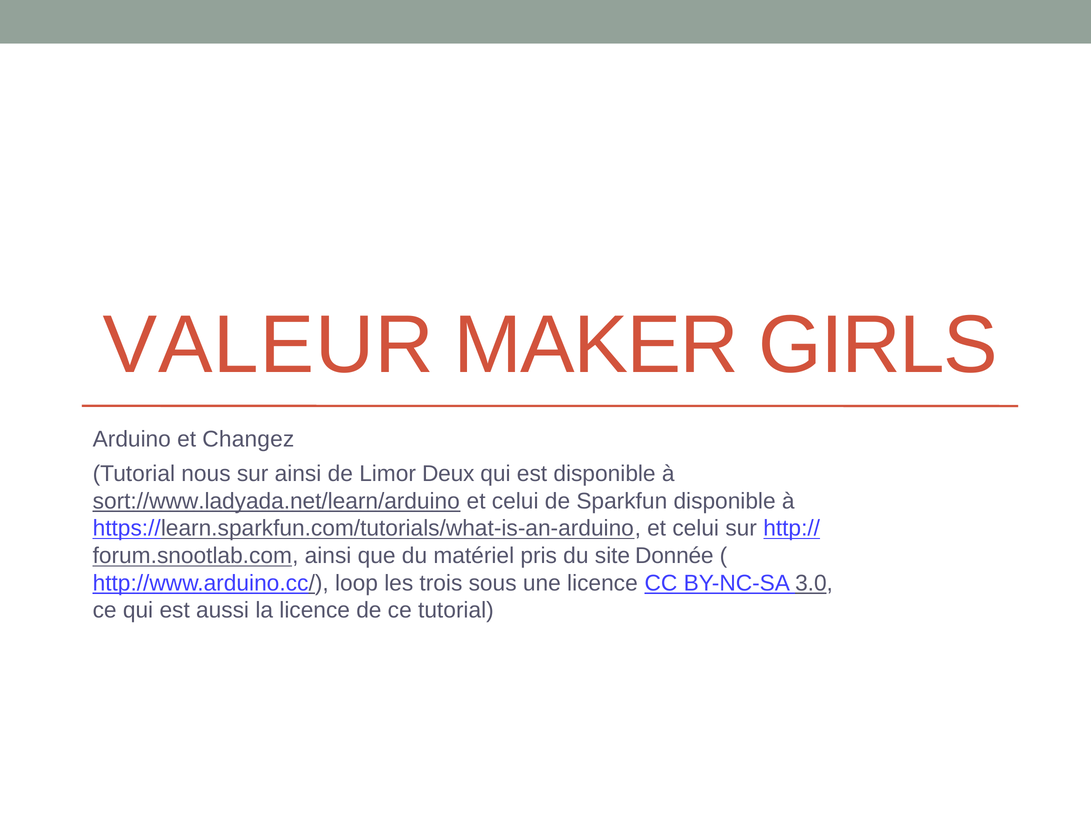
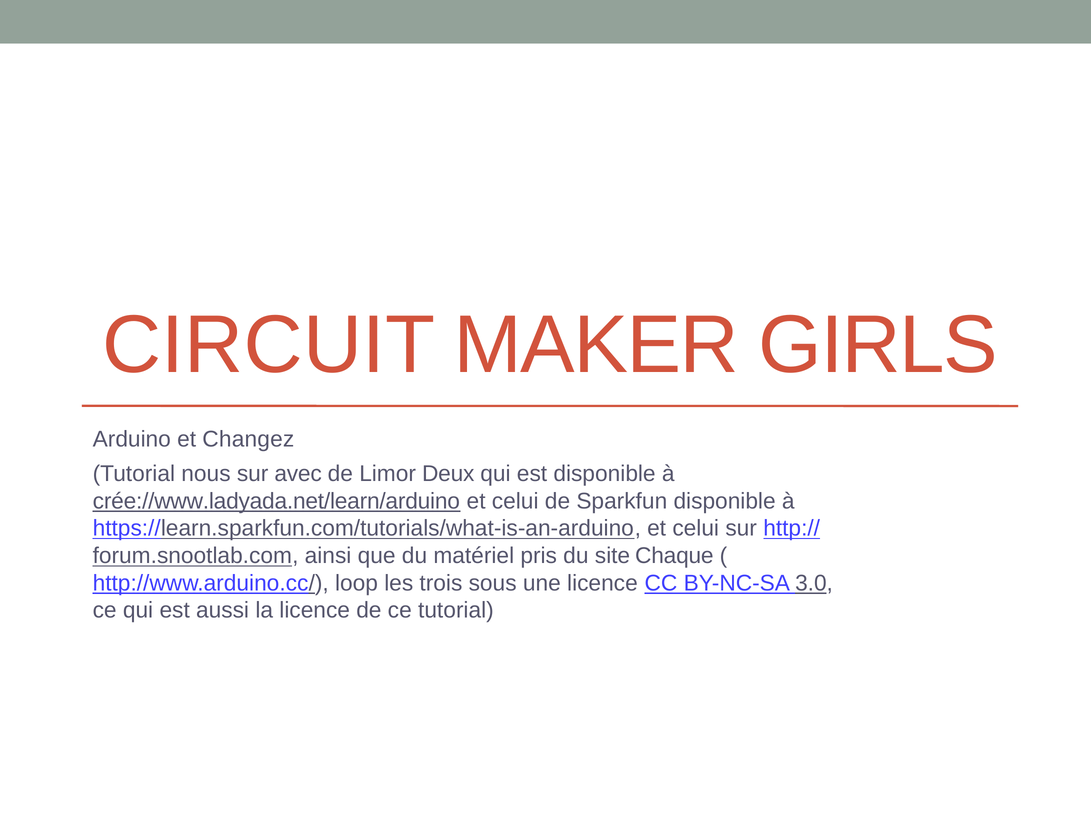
VALEUR: VALEUR -> CIRCUIT
sur ainsi: ainsi -> avec
sort://www.ladyada.net/learn/arduino: sort://www.ladyada.net/learn/arduino -> crée://www.ladyada.net/learn/arduino
Donnée: Donnée -> Chaque
